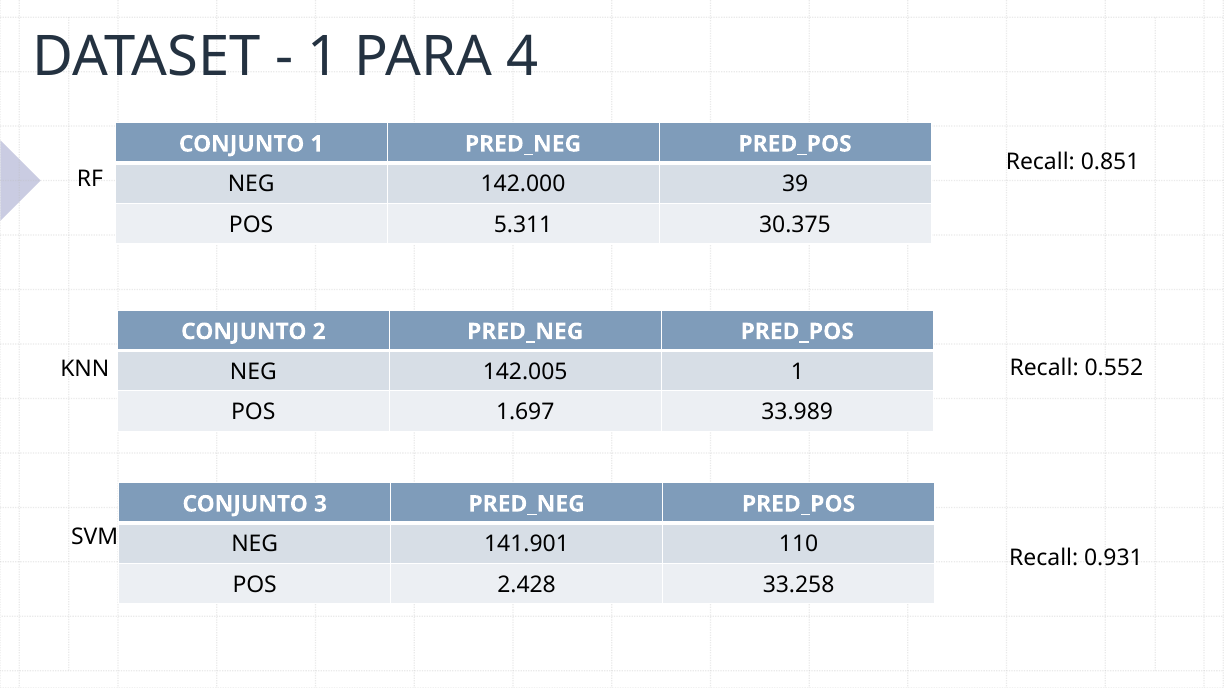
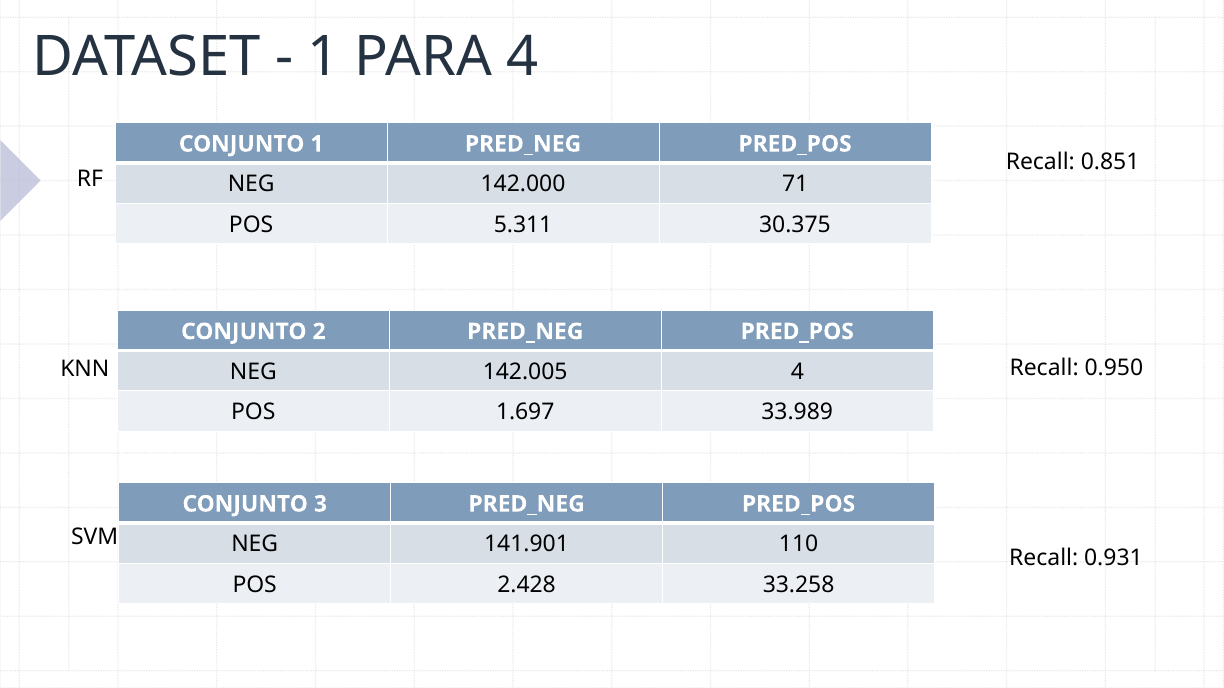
39: 39 -> 71
0.552: 0.552 -> 0.950
142.005 1: 1 -> 4
